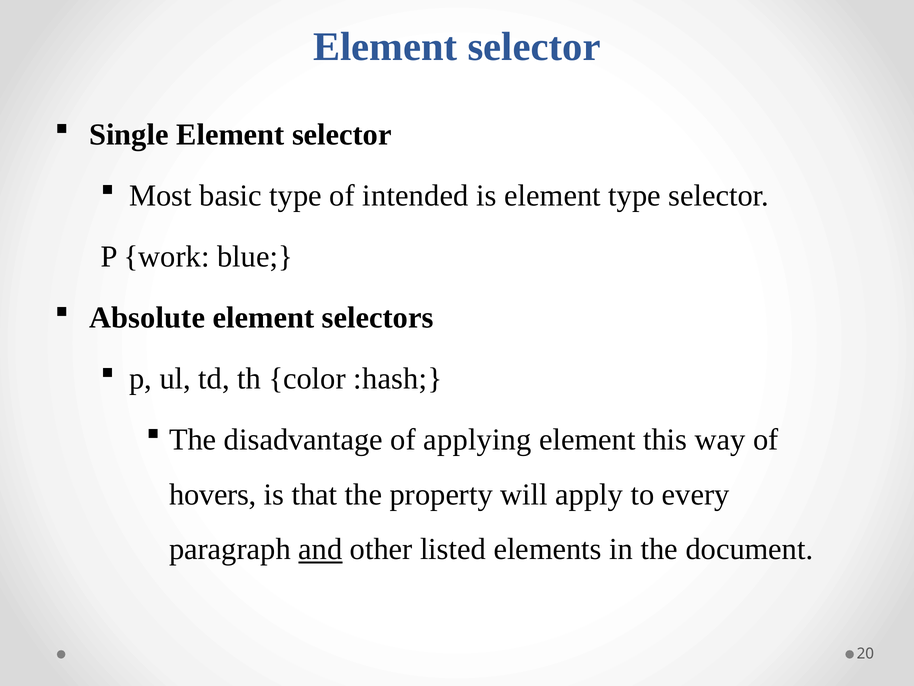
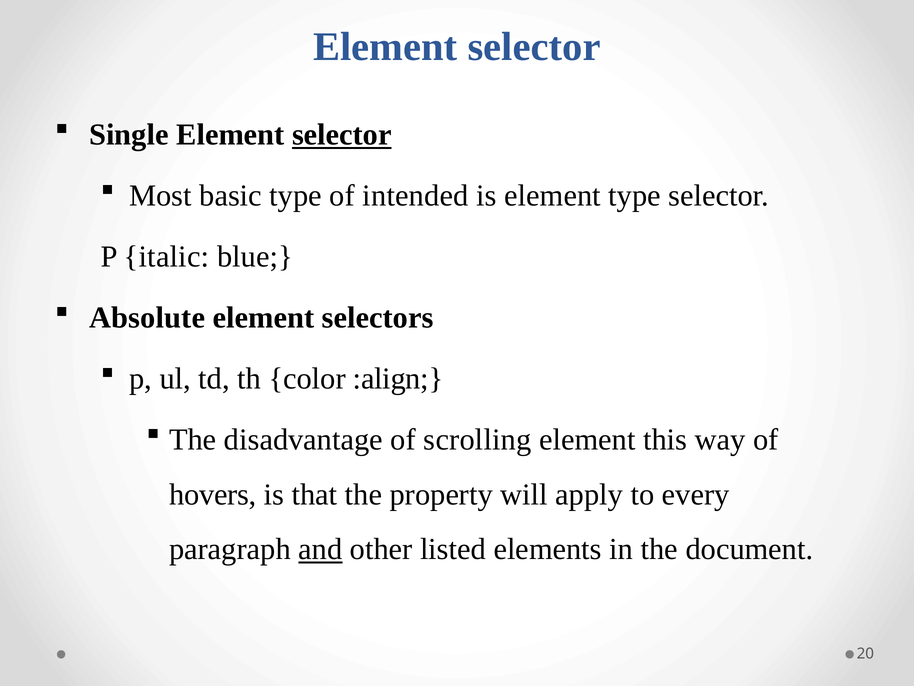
selector at (342, 135) underline: none -> present
work: work -> italic
:hash: :hash -> :align
applying: applying -> scrolling
